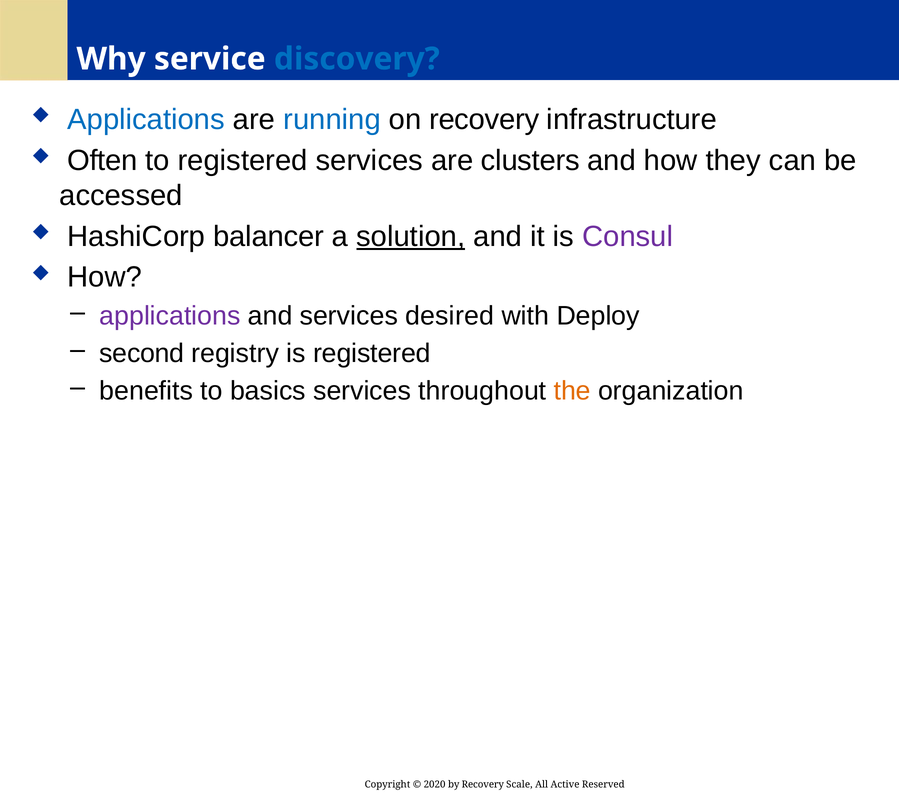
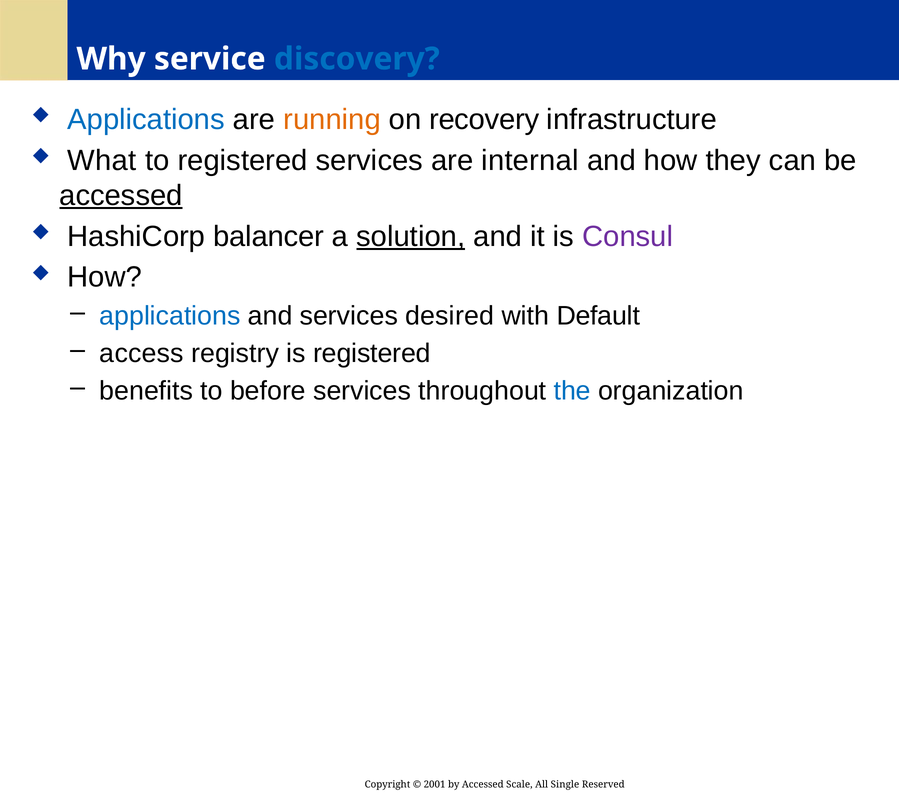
running colour: blue -> orange
Often: Often -> What
clusters: clusters -> internal
accessed at (121, 195) underline: none -> present
applications at (170, 316) colour: purple -> blue
Deploy: Deploy -> Default
second: second -> access
basics: basics -> before
the colour: orange -> blue
2020: 2020 -> 2001
by Recovery: Recovery -> Accessed
Active: Active -> Single
